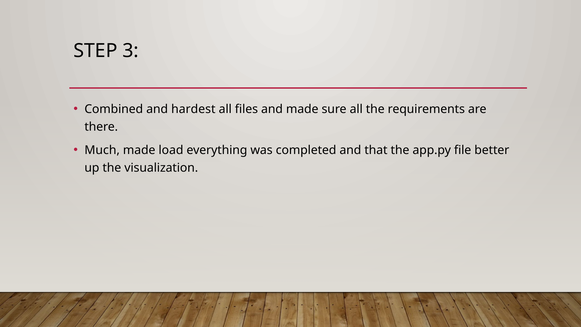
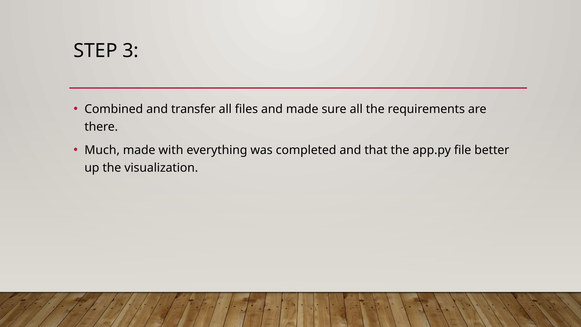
hardest: hardest -> transfer
load: load -> with
